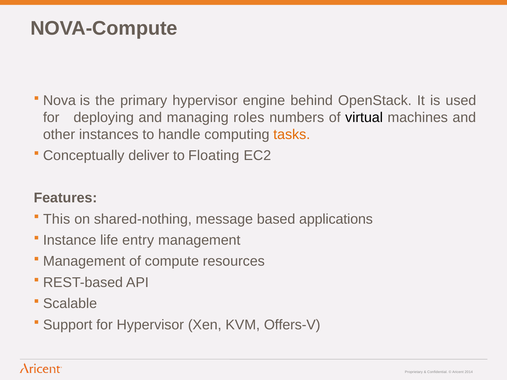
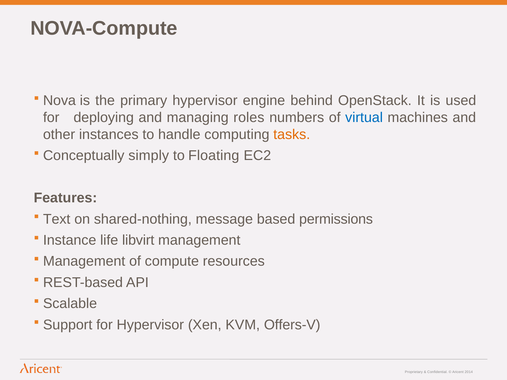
virtual colour: black -> blue
deliver: deliver -> simply
This: This -> Text
applications: applications -> permissions
entry: entry -> libvirt
